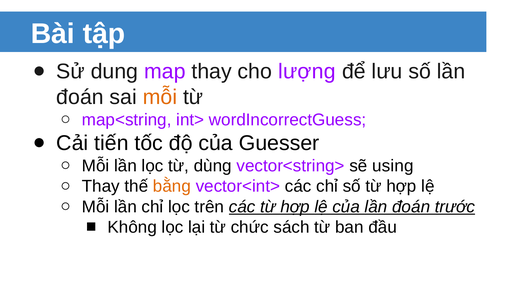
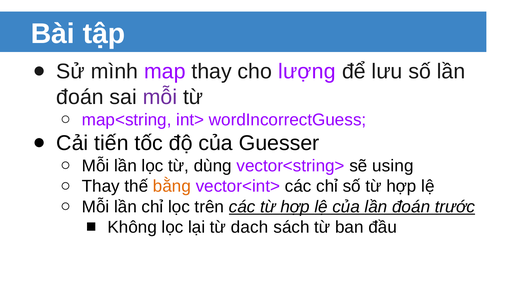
dung: dung -> mình
mỗi at (160, 97) colour: orange -> purple
chức: chức -> dach
